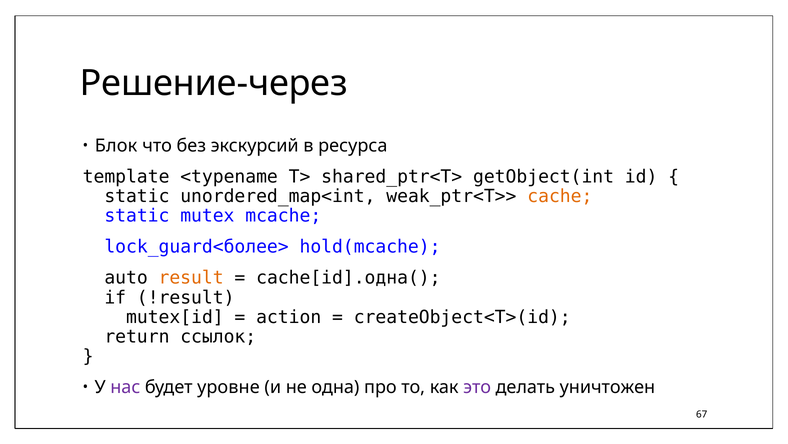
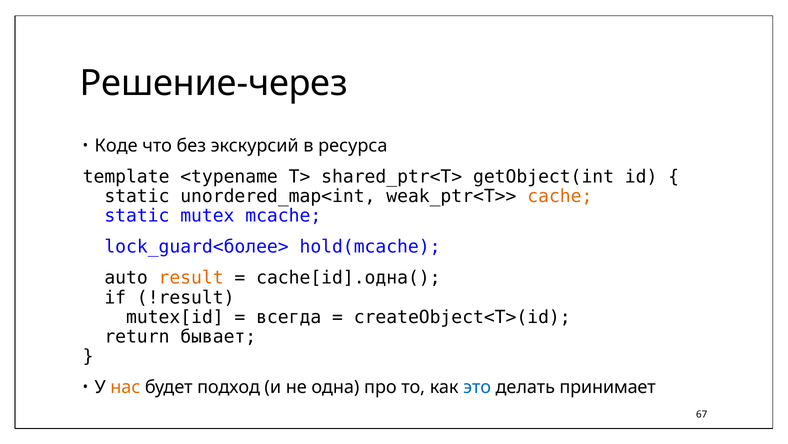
Блок: Блок -> Коде
action: action -> всегда
ссылок: ссылок -> бывает
нас colour: purple -> orange
уровне: уровне -> подход
это colour: purple -> blue
уничтожен: уничтожен -> принимает
